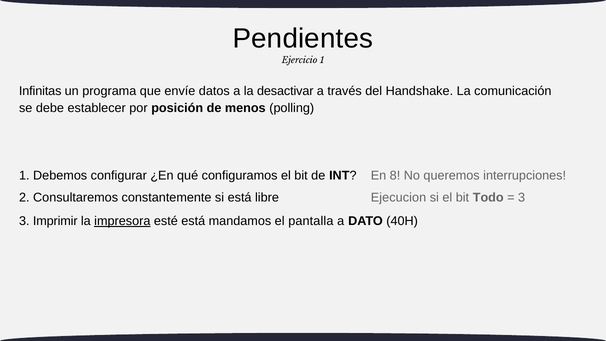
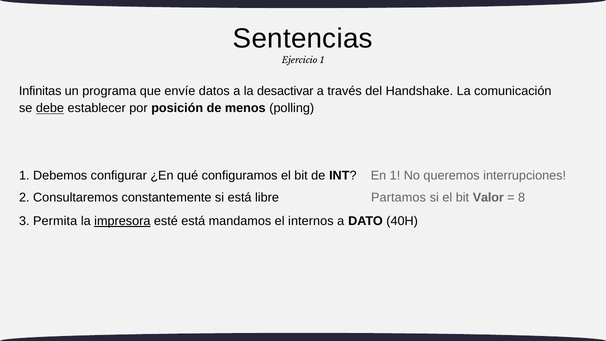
Pendientes: Pendientes -> Sentencias
debe underline: none -> present
En 8: 8 -> 1
Ejecucion: Ejecucion -> Partamos
Todo: Todo -> Valor
3 at (522, 198): 3 -> 8
Imprimir: Imprimir -> Permita
pantalla: pantalla -> internos
